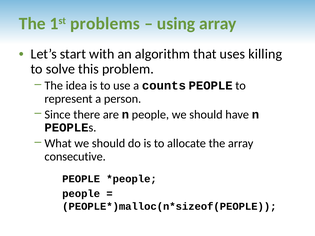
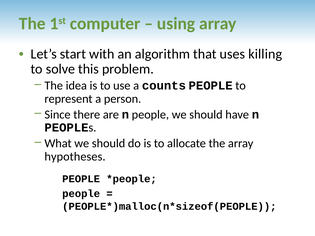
problems: problems -> computer
consecutive: consecutive -> hypotheses
